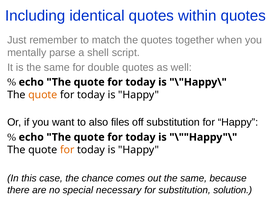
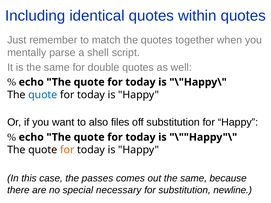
quote at (43, 95) colour: orange -> blue
chance: chance -> passes
solution: solution -> newline
